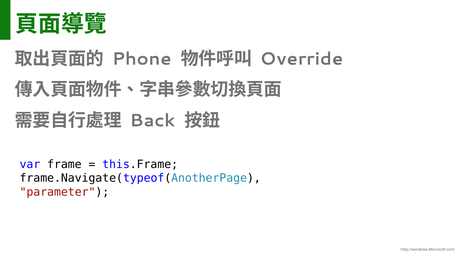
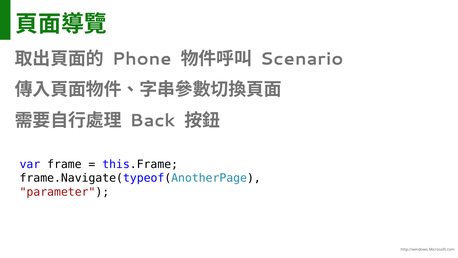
Override: Override -> Scenario
